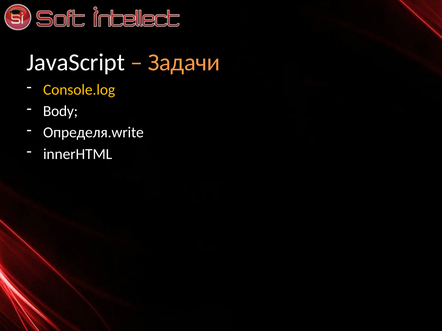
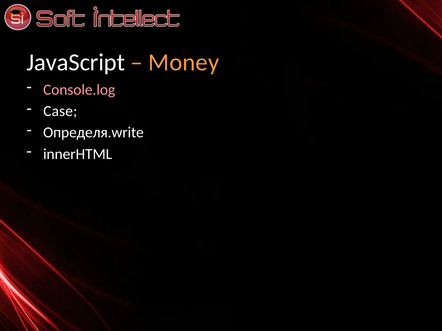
Задачи: Задачи -> Money
Console.log colour: yellow -> pink
Body: Body -> Case
